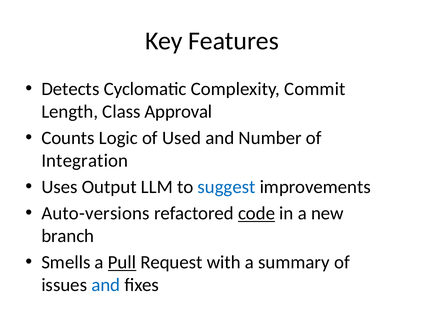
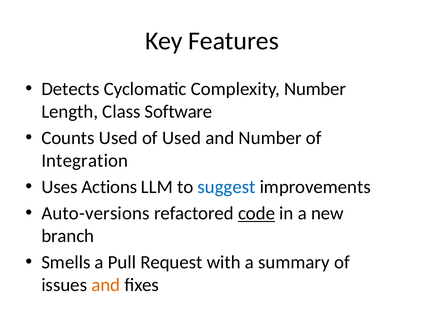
Complexity Commit: Commit -> Number
Approval: Approval -> Software
Counts Logic: Logic -> Used
Output: Output -> Actions
Pull underline: present -> none
and at (106, 285) colour: blue -> orange
